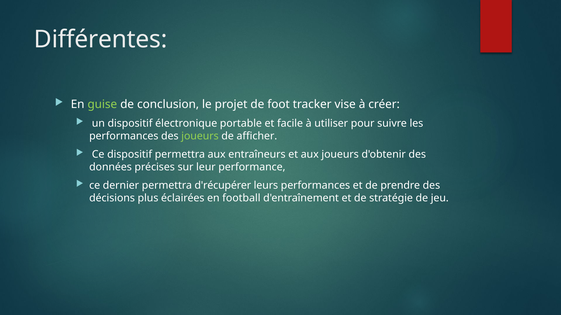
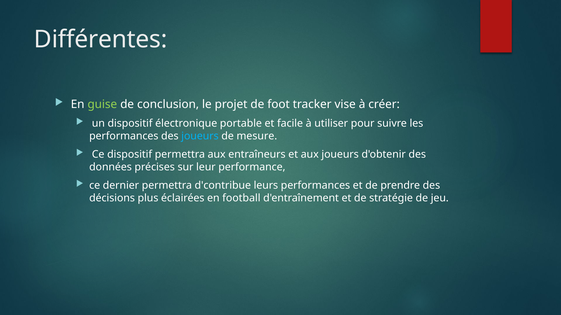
joueurs at (200, 136) colour: light green -> light blue
afficher: afficher -> mesure
d'récupérer: d'récupérer -> d'contribue
